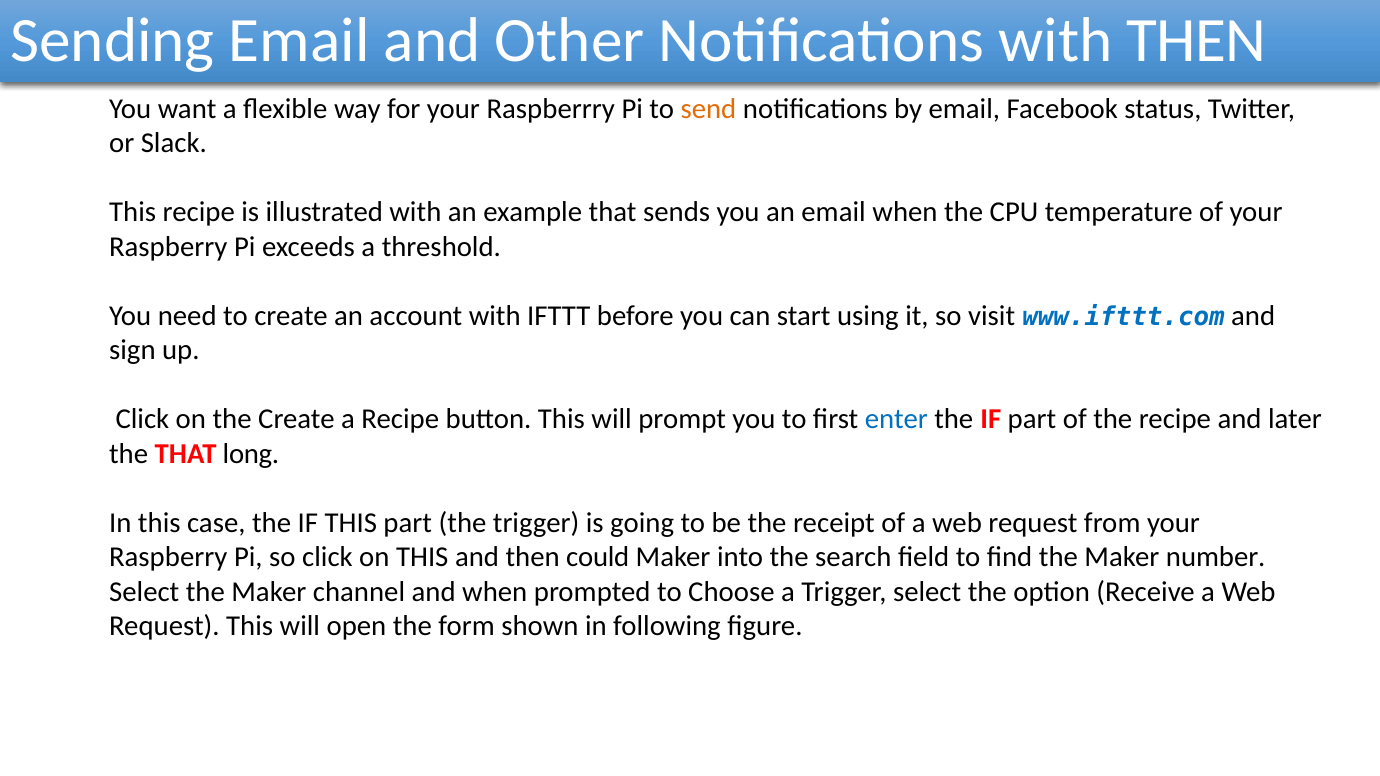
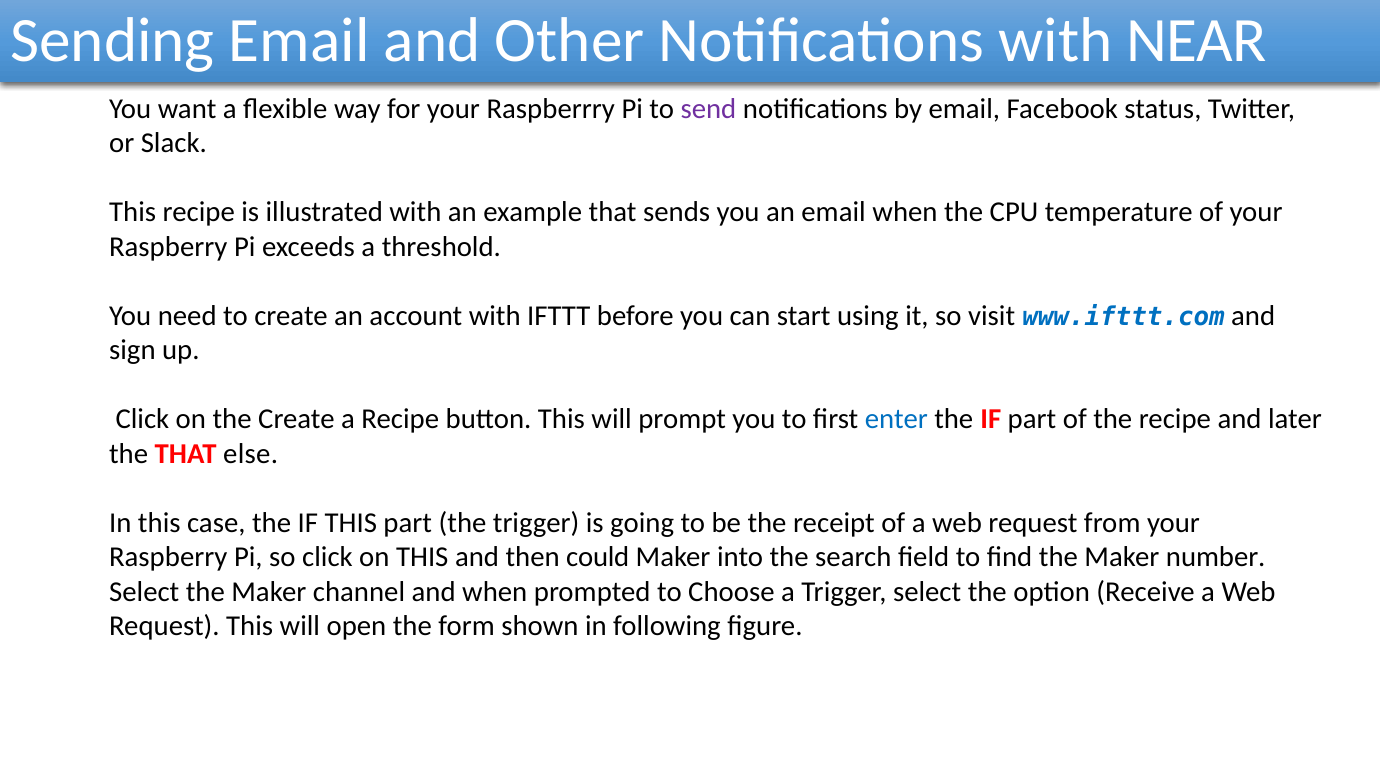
with THEN: THEN -> NEAR
send colour: orange -> purple
long: long -> else
